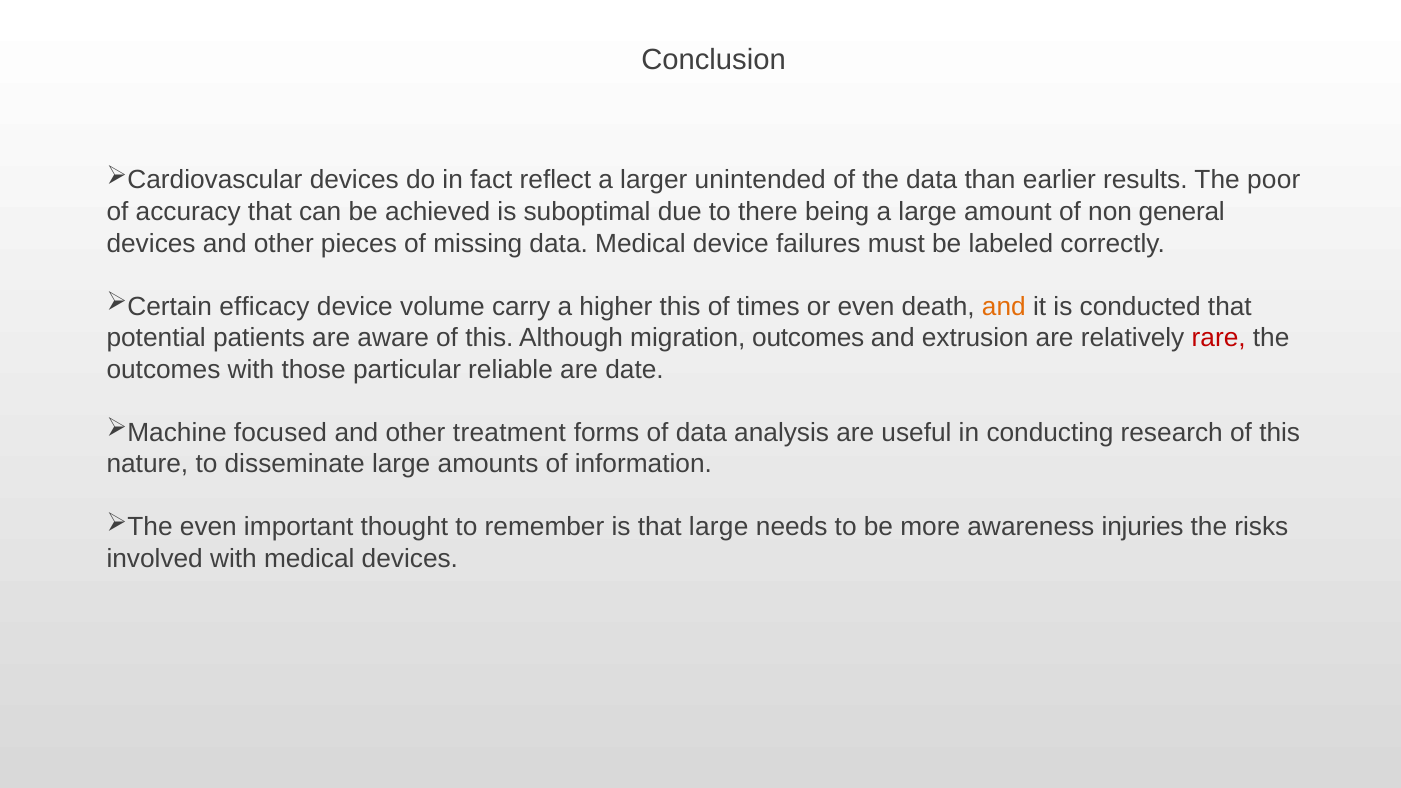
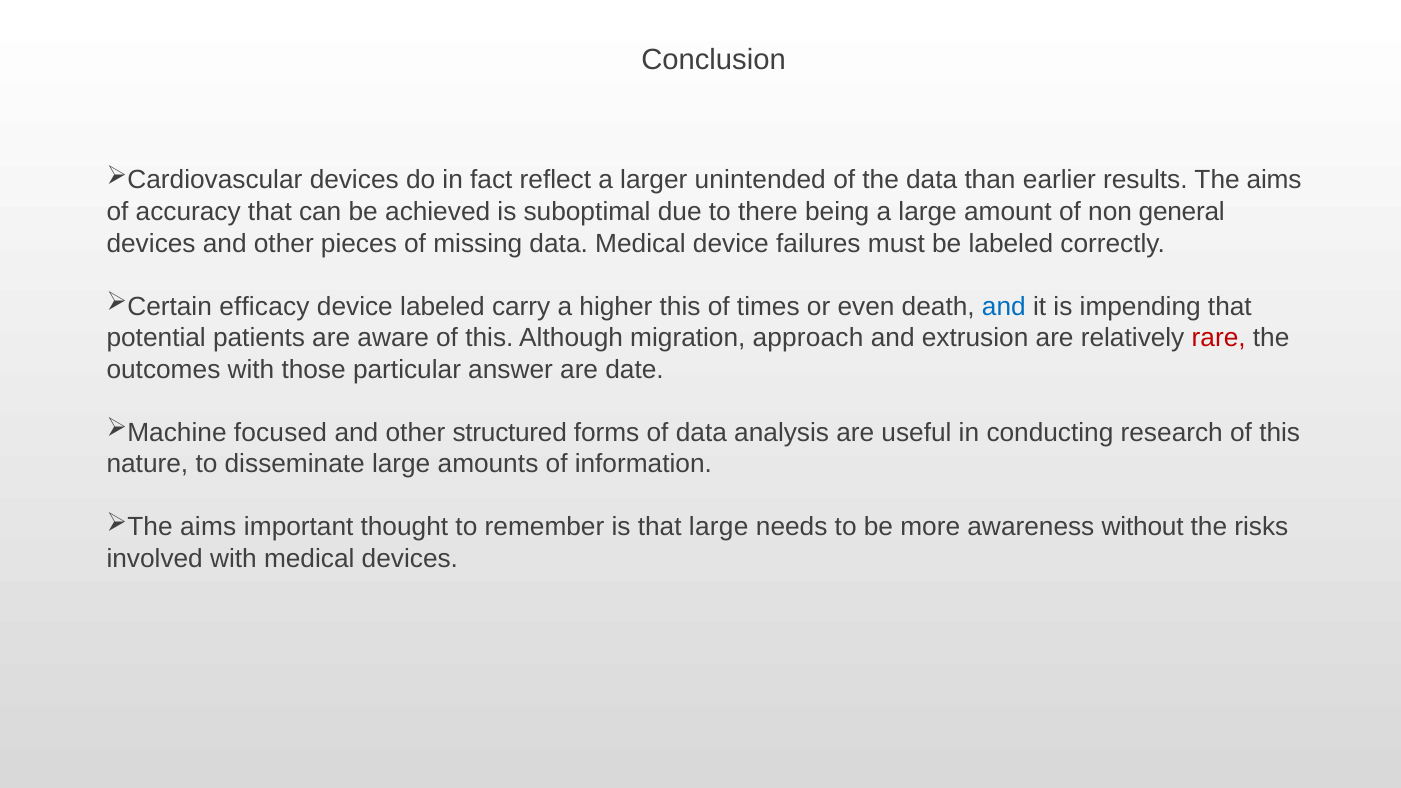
The poor: poor -> aims
device volume: volume -> labeled
and at (1004, 306) colour: orange -> blue
conducted: conducted -> impending
migration outcomes: outcomes -> approach
reliable: reliable -> answer
treatment: treatment -> structured
even at (208, 527): even -> aims
injuries: injuries -> without
